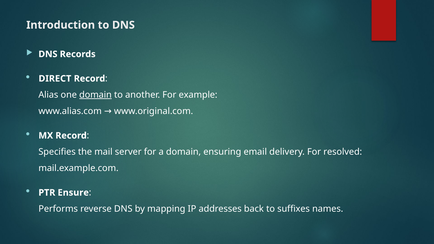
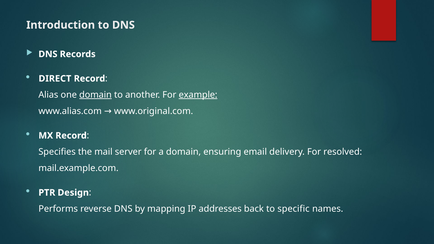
example underline: none -> present
Ensure: Ensure -> Design
suffixes: suffixes -> specific
